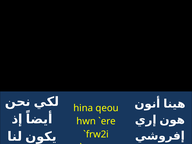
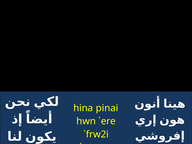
qeou: qeou -> pinai
